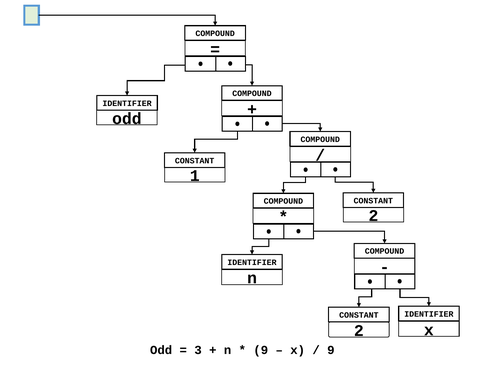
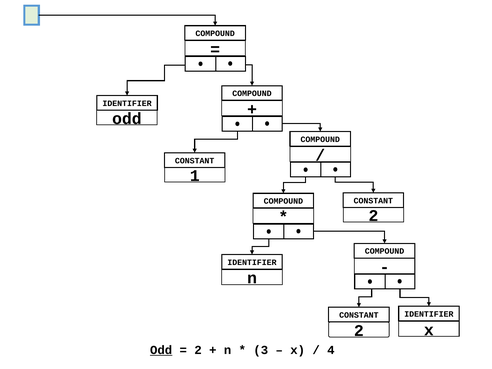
Odd at (161, 350) underline: none -> present
3 at (198, 350): 3 -> 2
9 at (261, 350): 9 -> 3
9 at (331, 350): 9 -> 4
